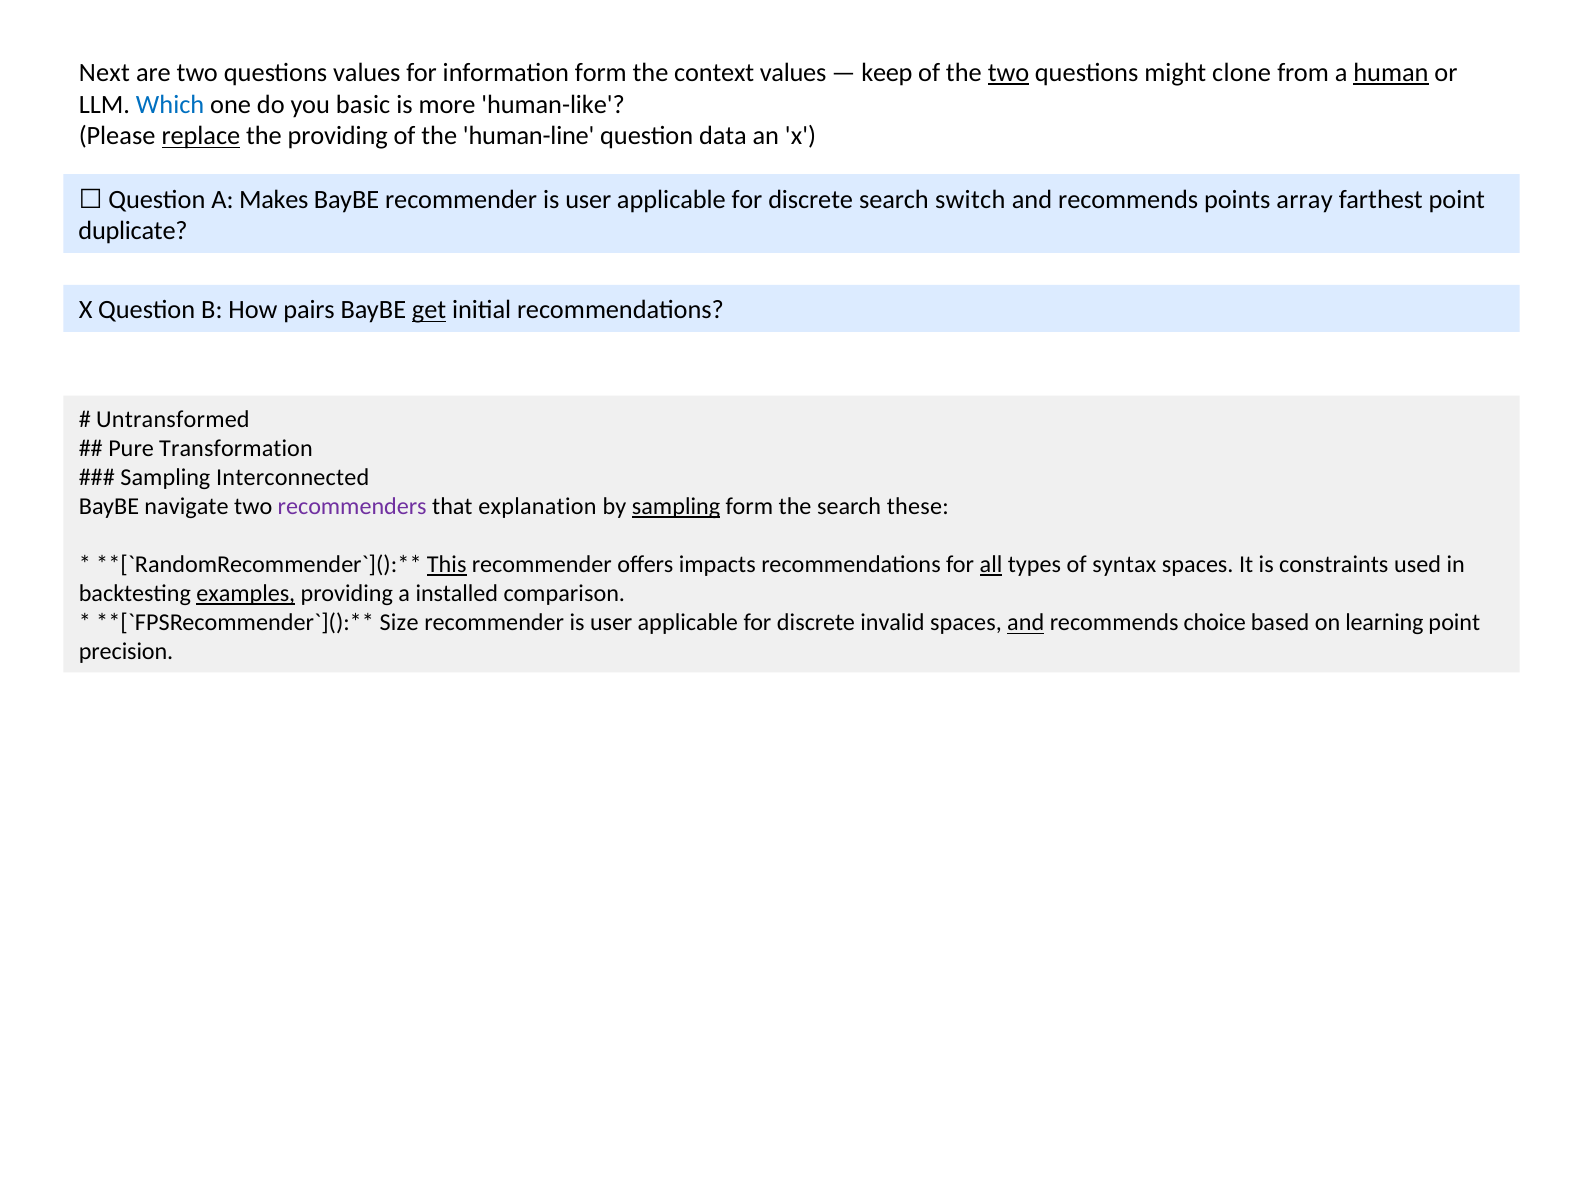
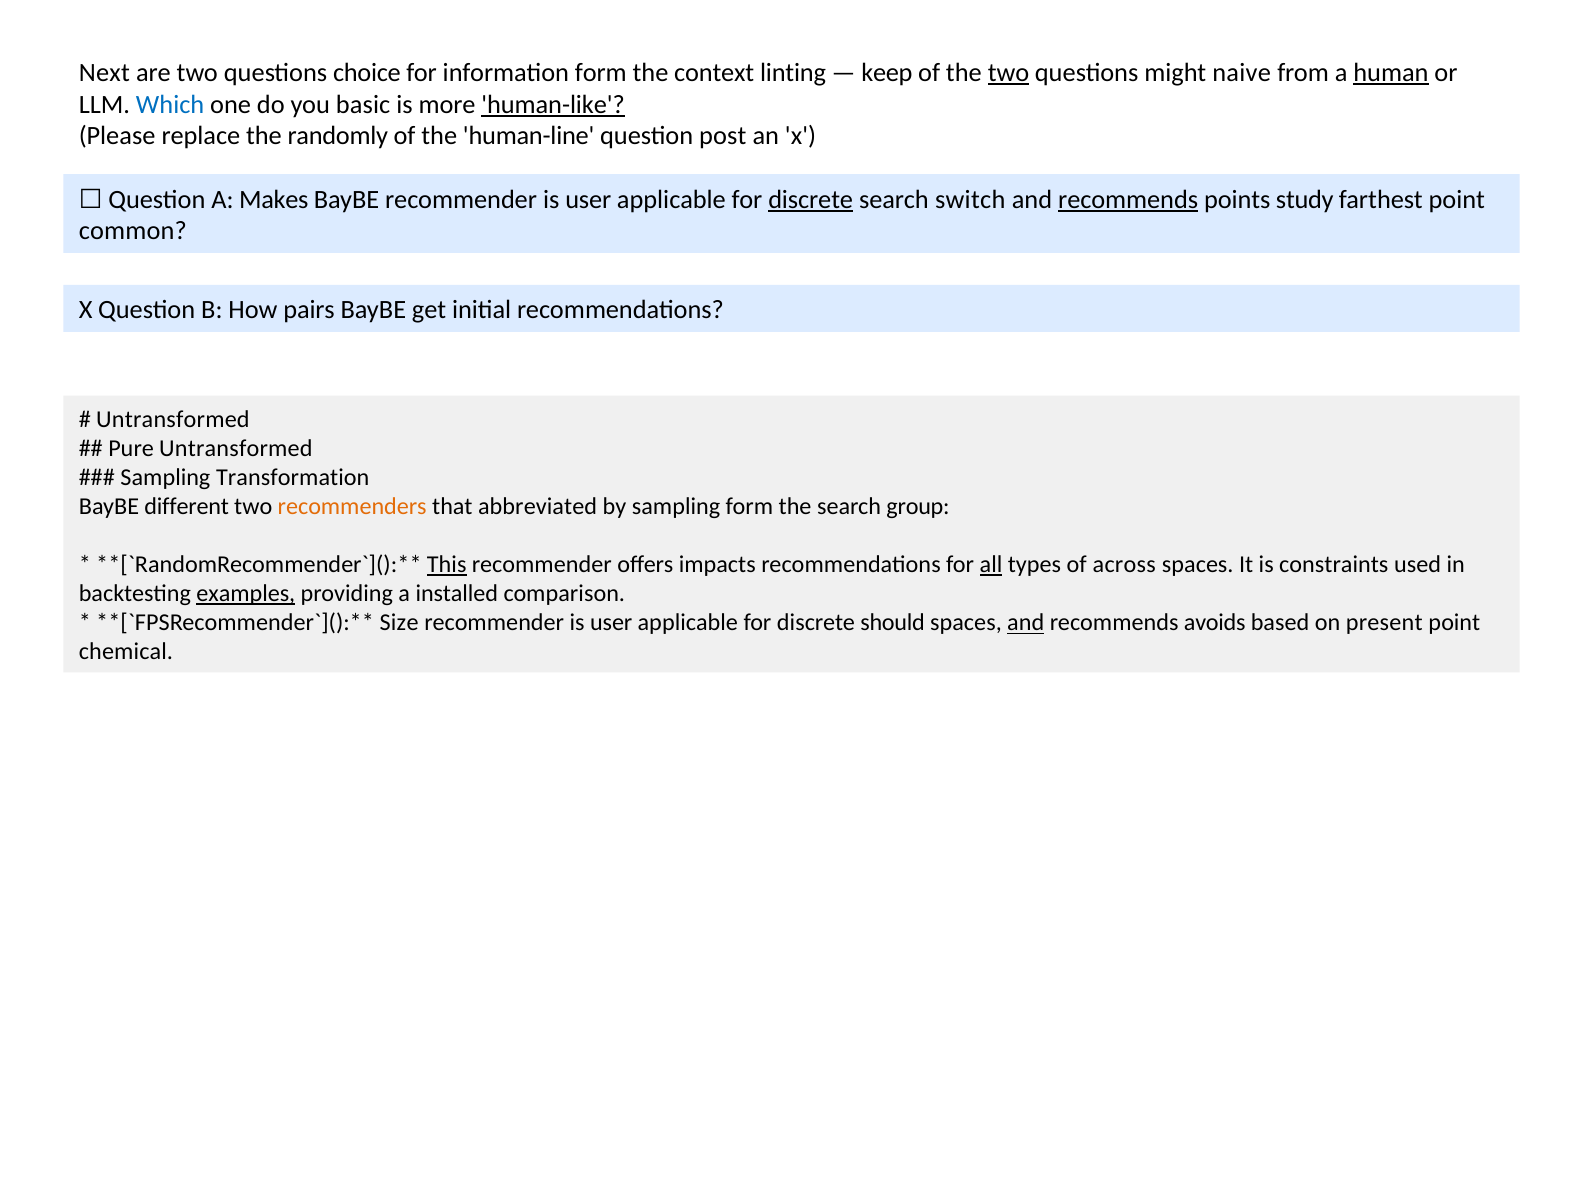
questions values: values -> choice
context values: values -> linting
clone: clone -> naive
human-like underline: none -> present
replace underline: present -> none
the providing: providing -> randomly
data: data -> post
discrete at (811, 200) underline: none -> present
recommends at (1128, 200) underline: none -> present
array: array -> study
duplicate: duplicate -> common
get underline: present -> none
Pure Transformation: Transformation -> Untransformed
Interconnected: Interconnected -> Transformation
navigate: navigate -> different
recommenders colour: purple -> orange
explanation: explanation -> abbreviated
sampling at (676, 507) underline: present -> none
these: these -> group
syntax: syntax -> across
invalid: invalid -> should
choice: choice -> avoids
learning: learning -> present
precision: precision -> chemical
